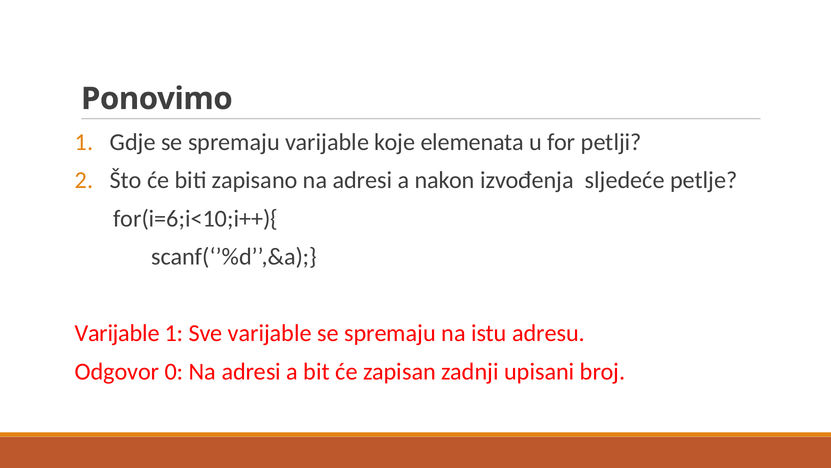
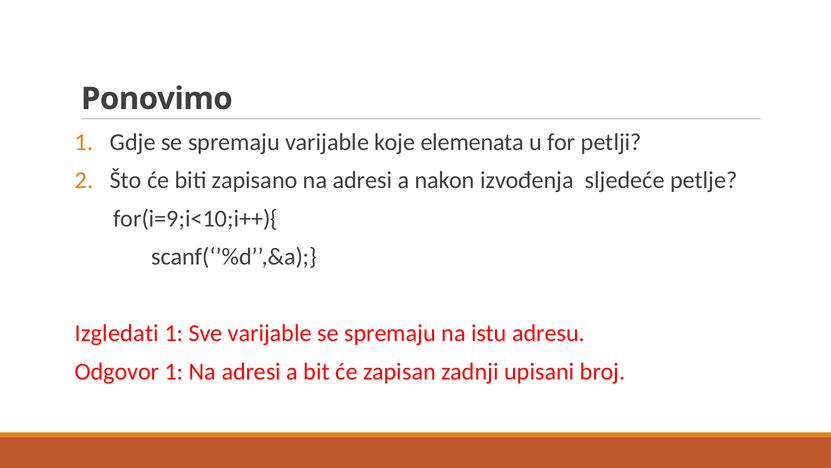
for(i=6;i<10;i++){: for(i=6;i<10;i++){ -> for(i=9;i<10;i++){
Varijable at (117, 333): Varijable -> Izgledati
Odgovor 0: 0 -> 1
